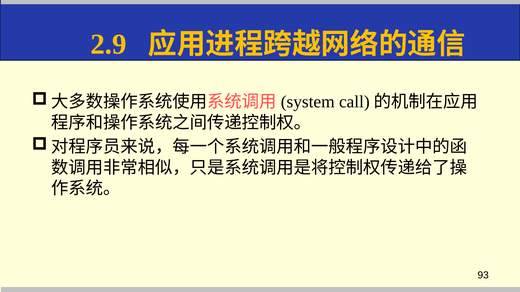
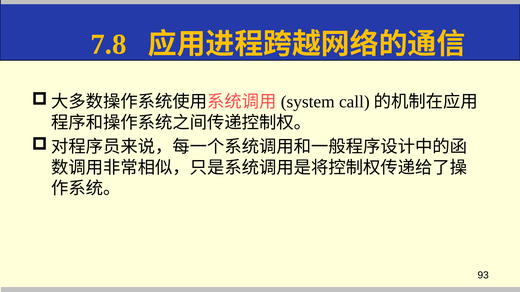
2.9: 2.9 -> 7.8
